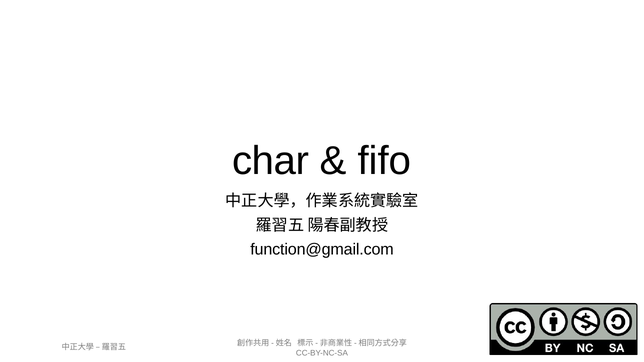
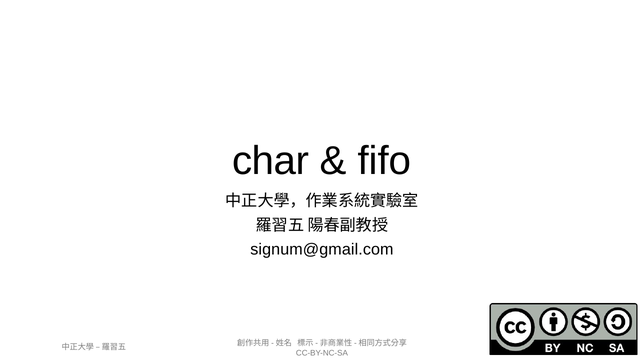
function@gmail.com: function@gmail.com -> signum@gmail.com
